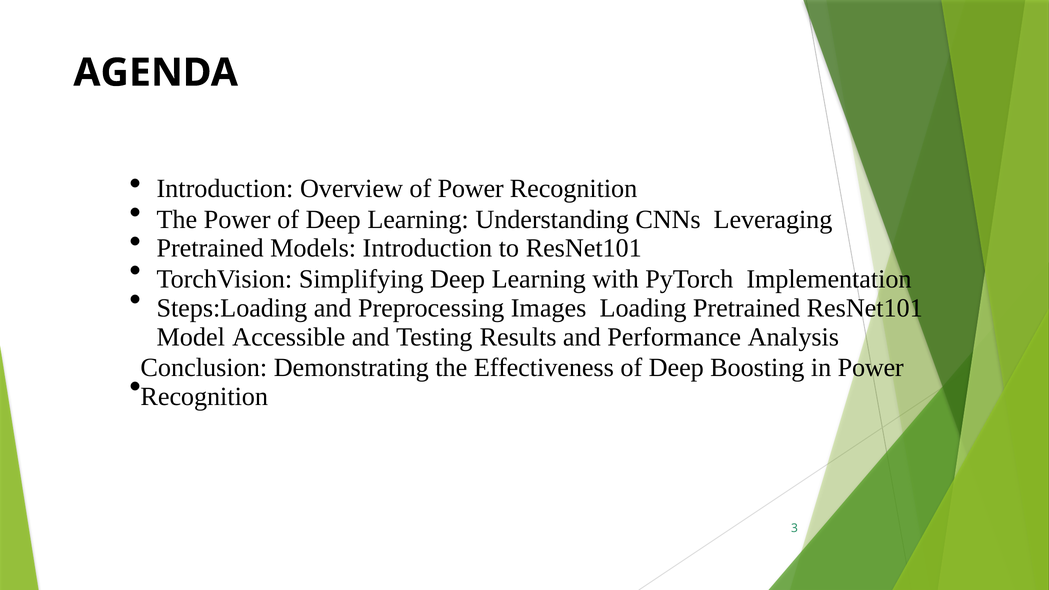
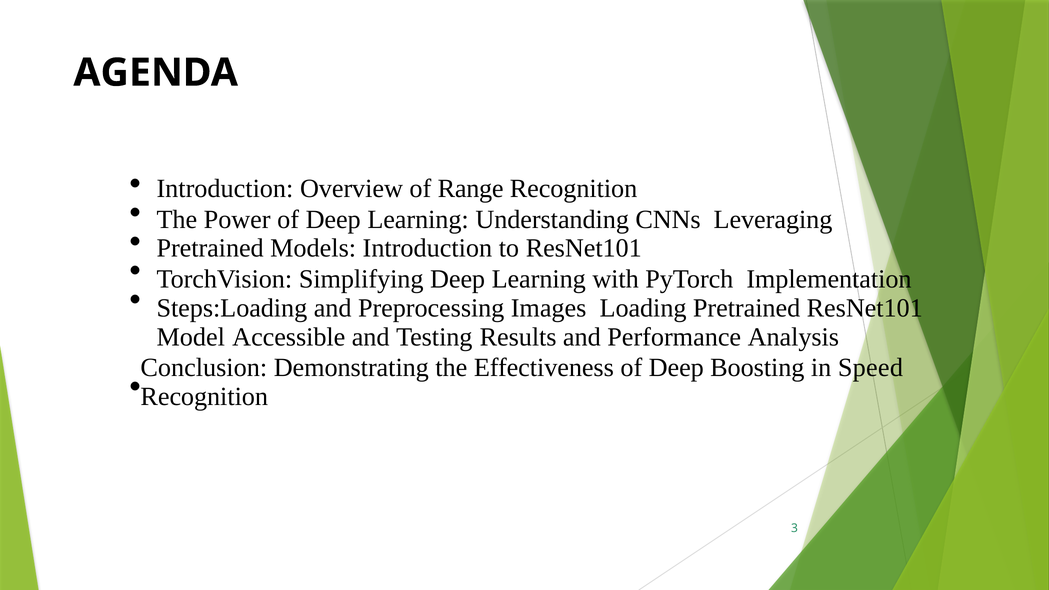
of Power: Power -> Range
in Power: Power -> Speed
